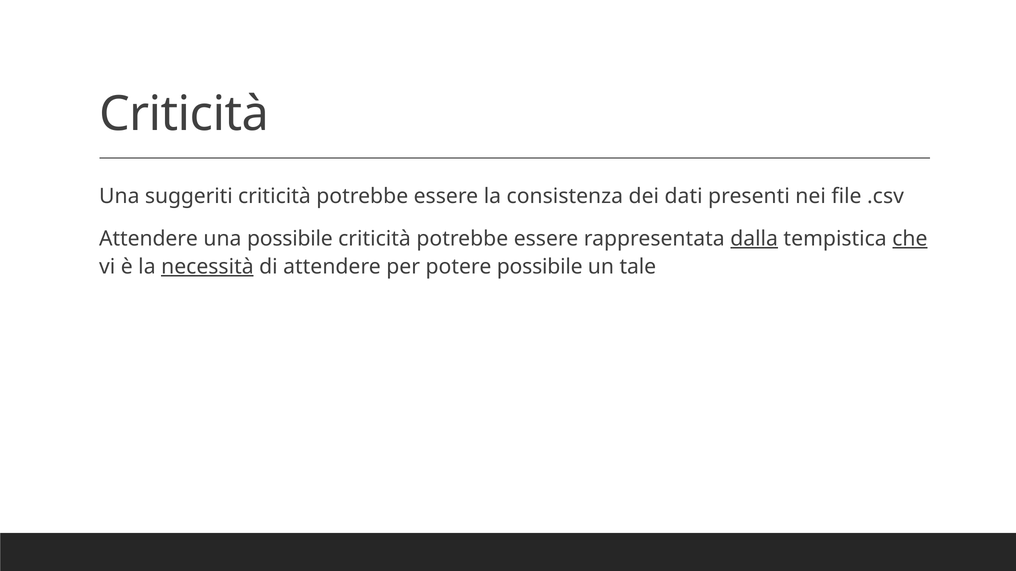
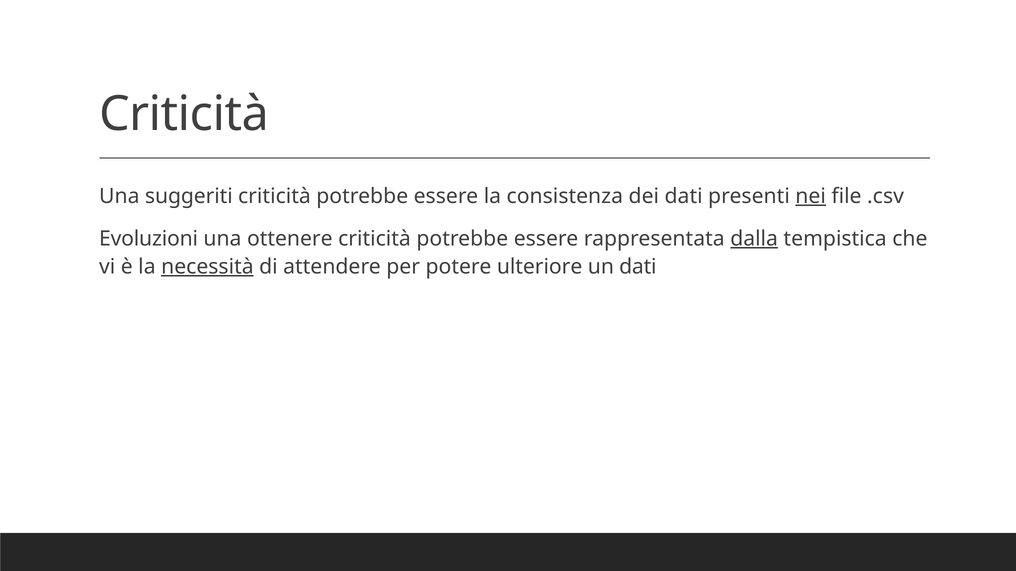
nei underline: none -> present
Attendere at (149, 239): Attendere -> Evoluzioni
una possibile: possibile -> ottenere
che underline: present -> none
potere possibile: possibile -> ulteriore
un tale: tale -> dati
